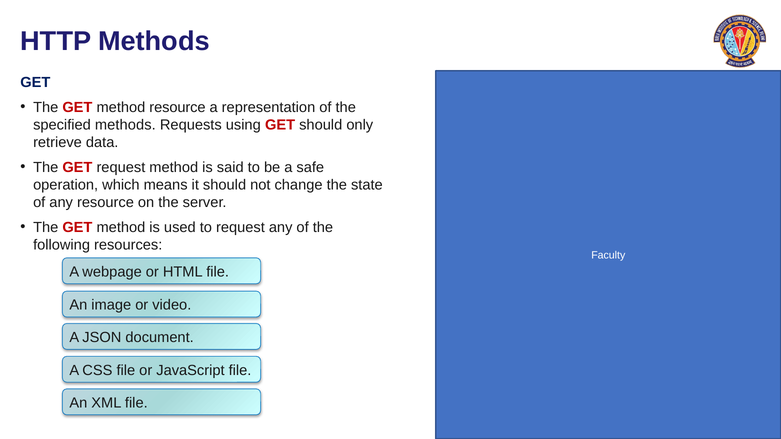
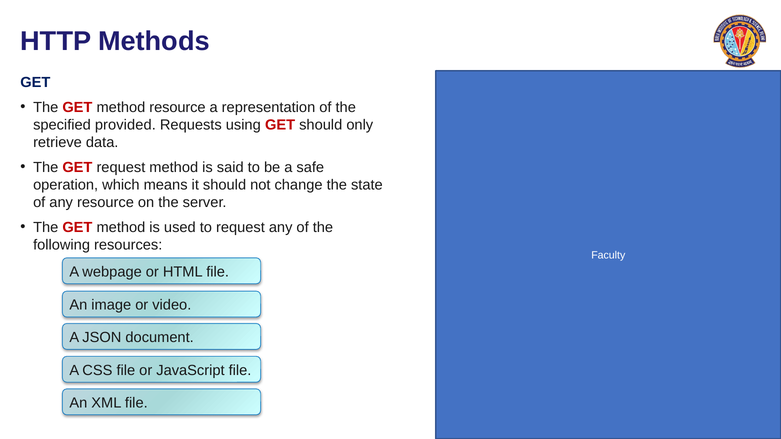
specified methods: methods -> provided
